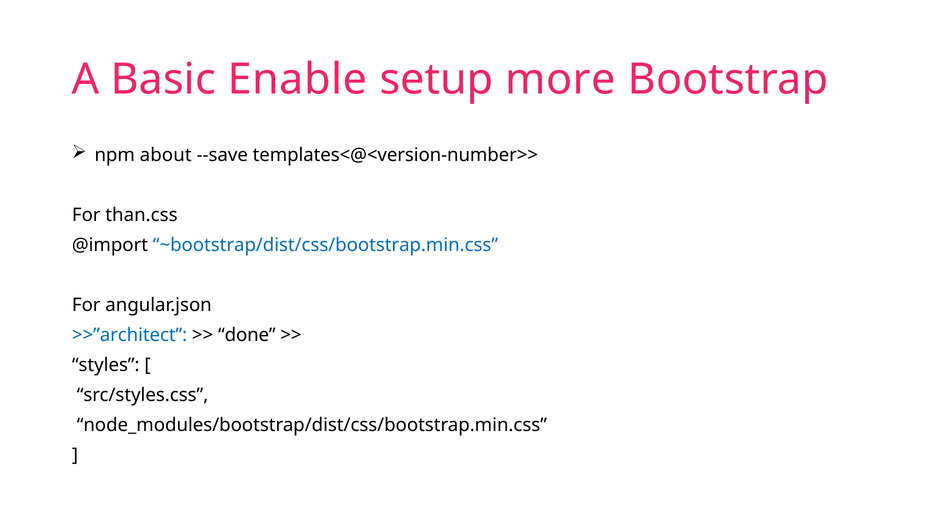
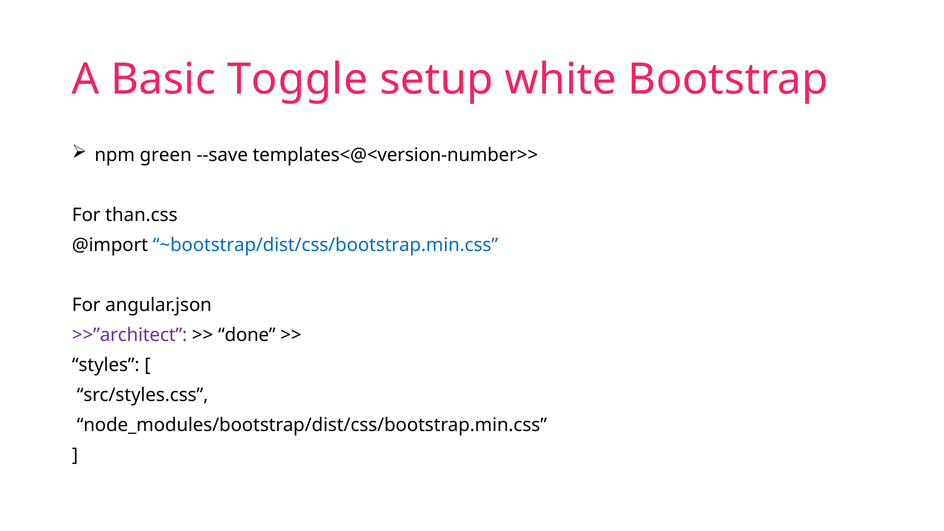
Enable: Enable -> Toggle
more: more -> white
about: about -> green
>>”architect colour: blue -> purple
